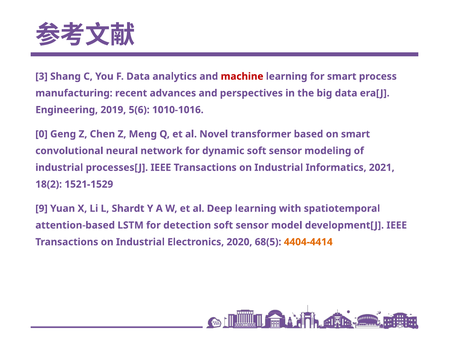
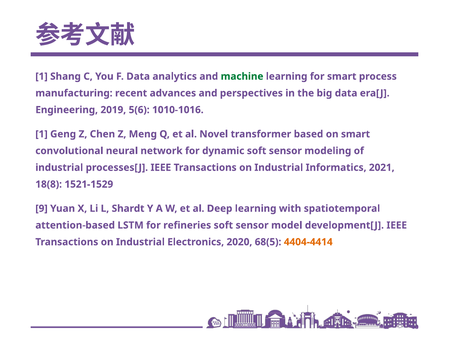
3 at (41, 76): 3 -> 1
machine colour: red -> green
0 at (41, 134): 0 -> 1
18(2: 18(2 -> 18(8
detection: detection -> refineries
